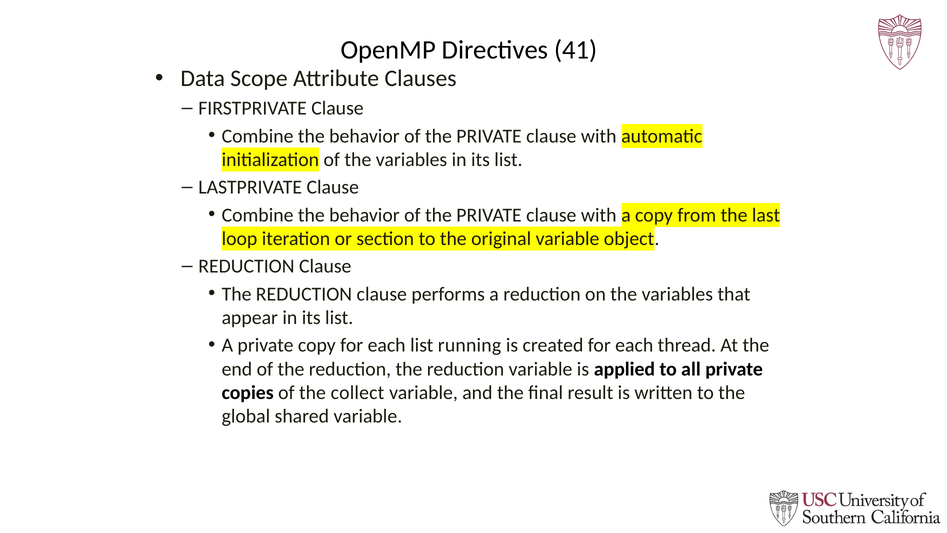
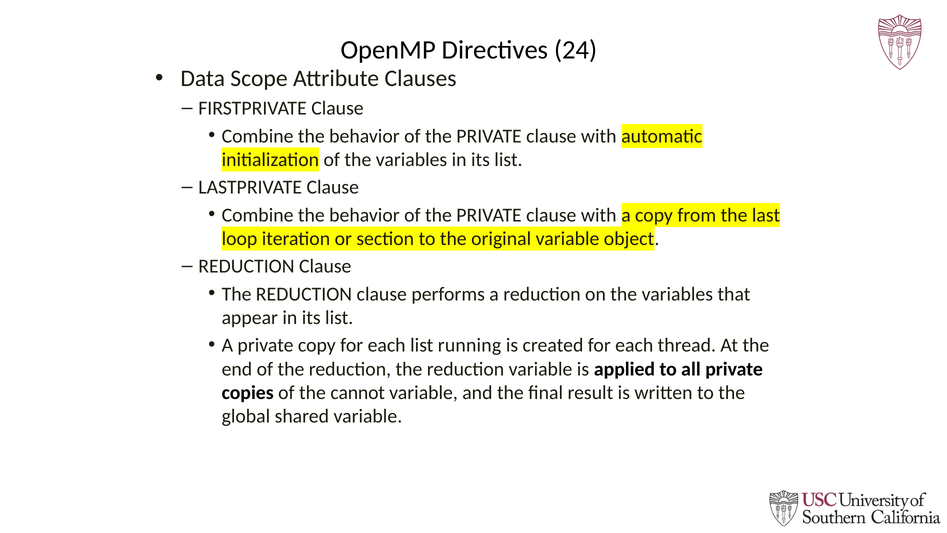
41: 41 -> 24
collect: collect -> cannot
